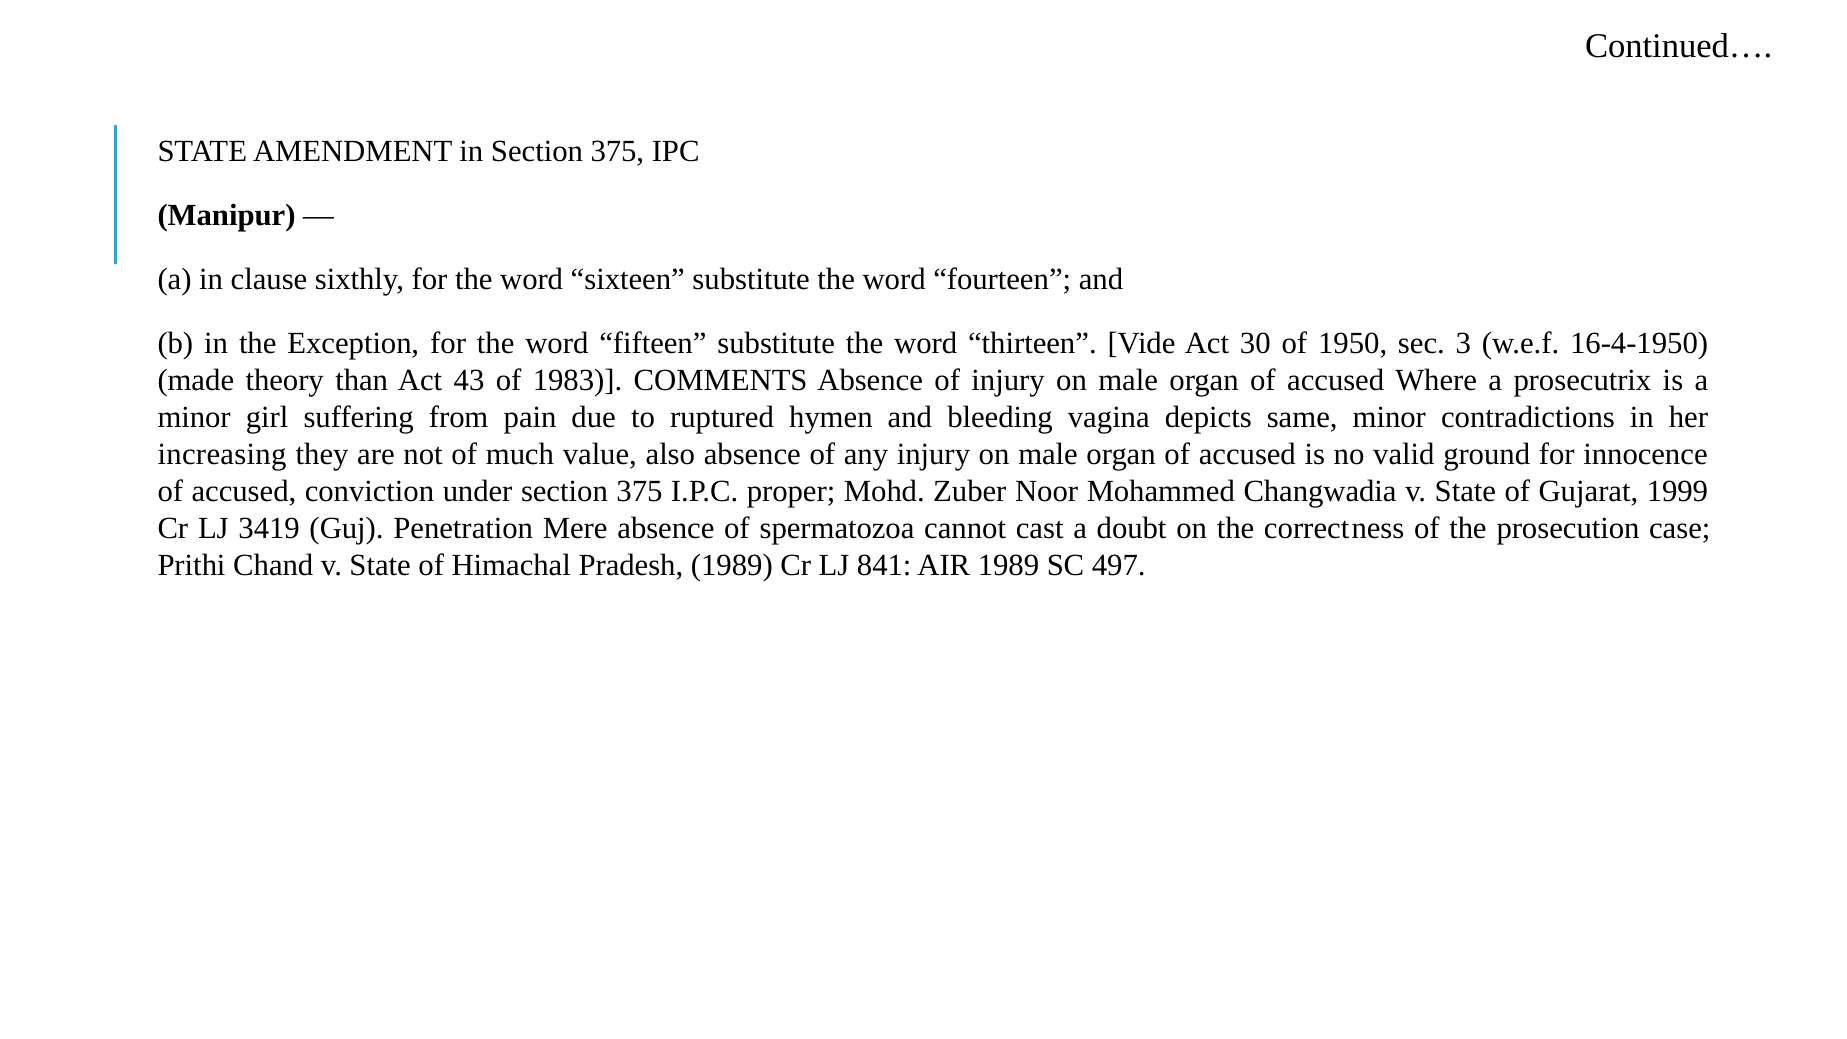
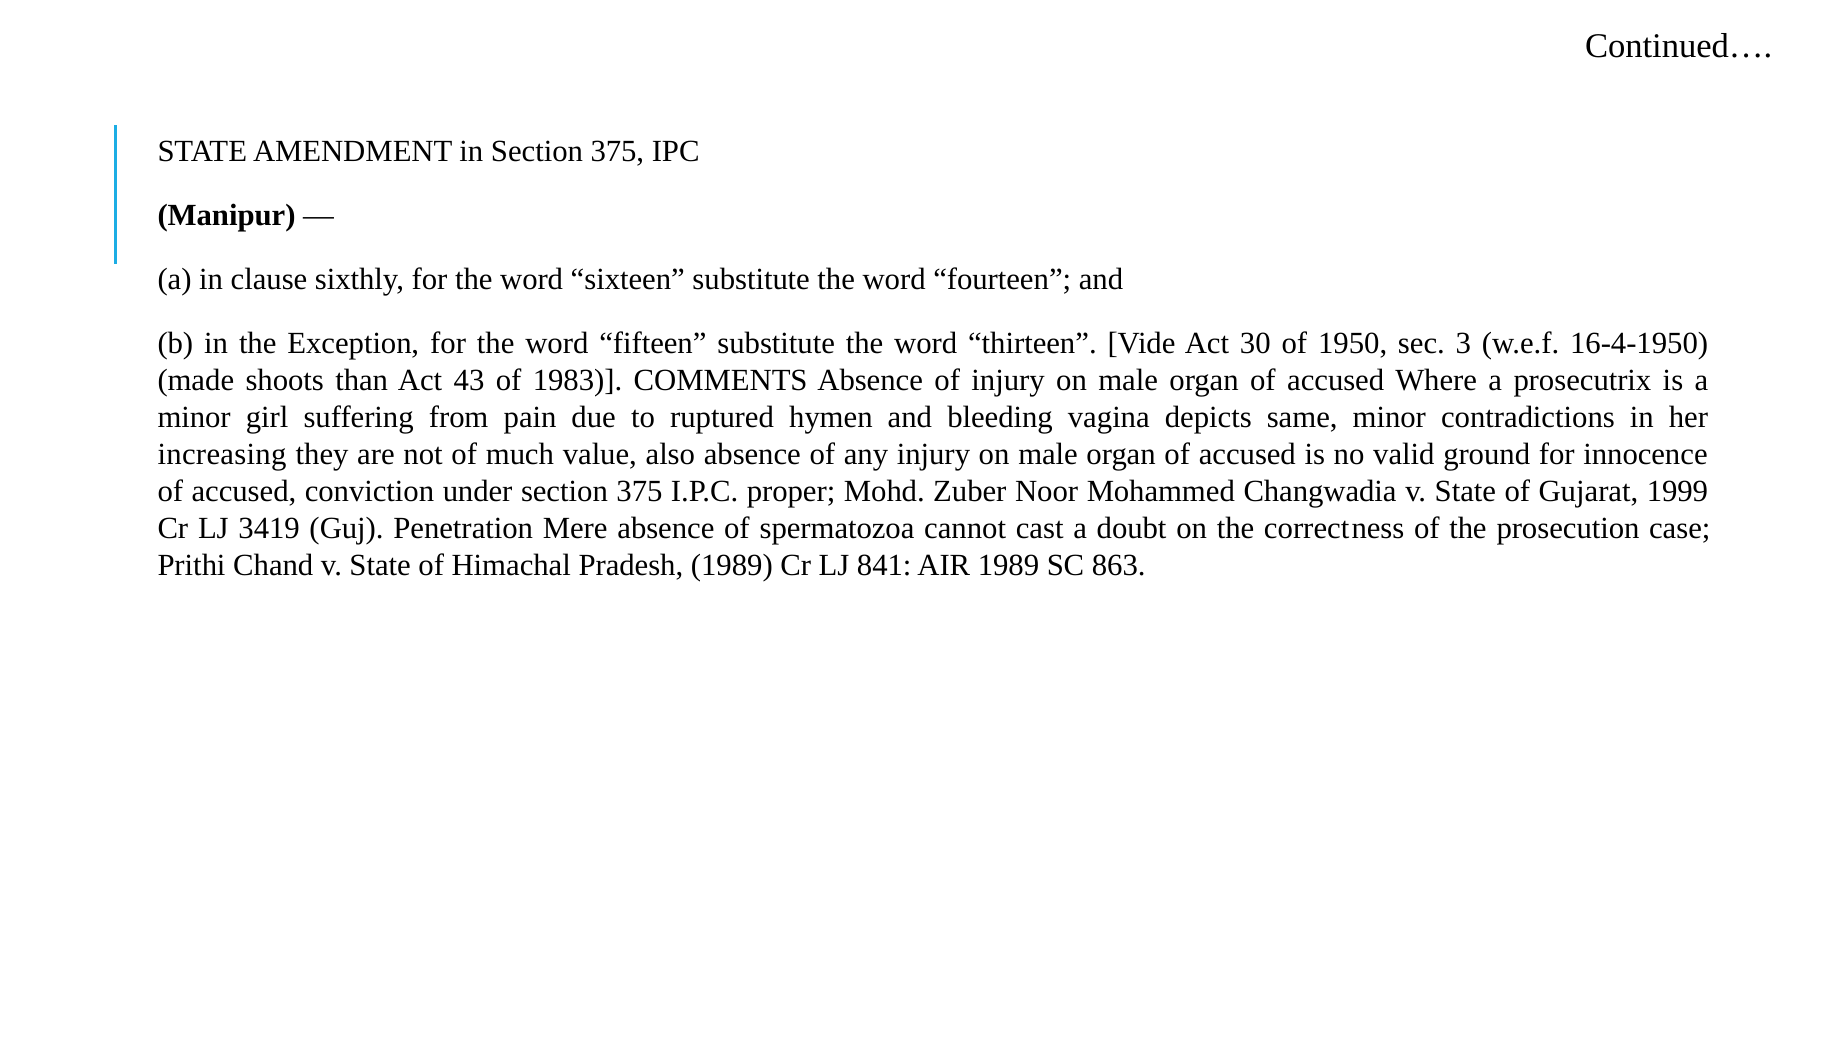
theory: theory -> shoots
497: 497 -> 863
